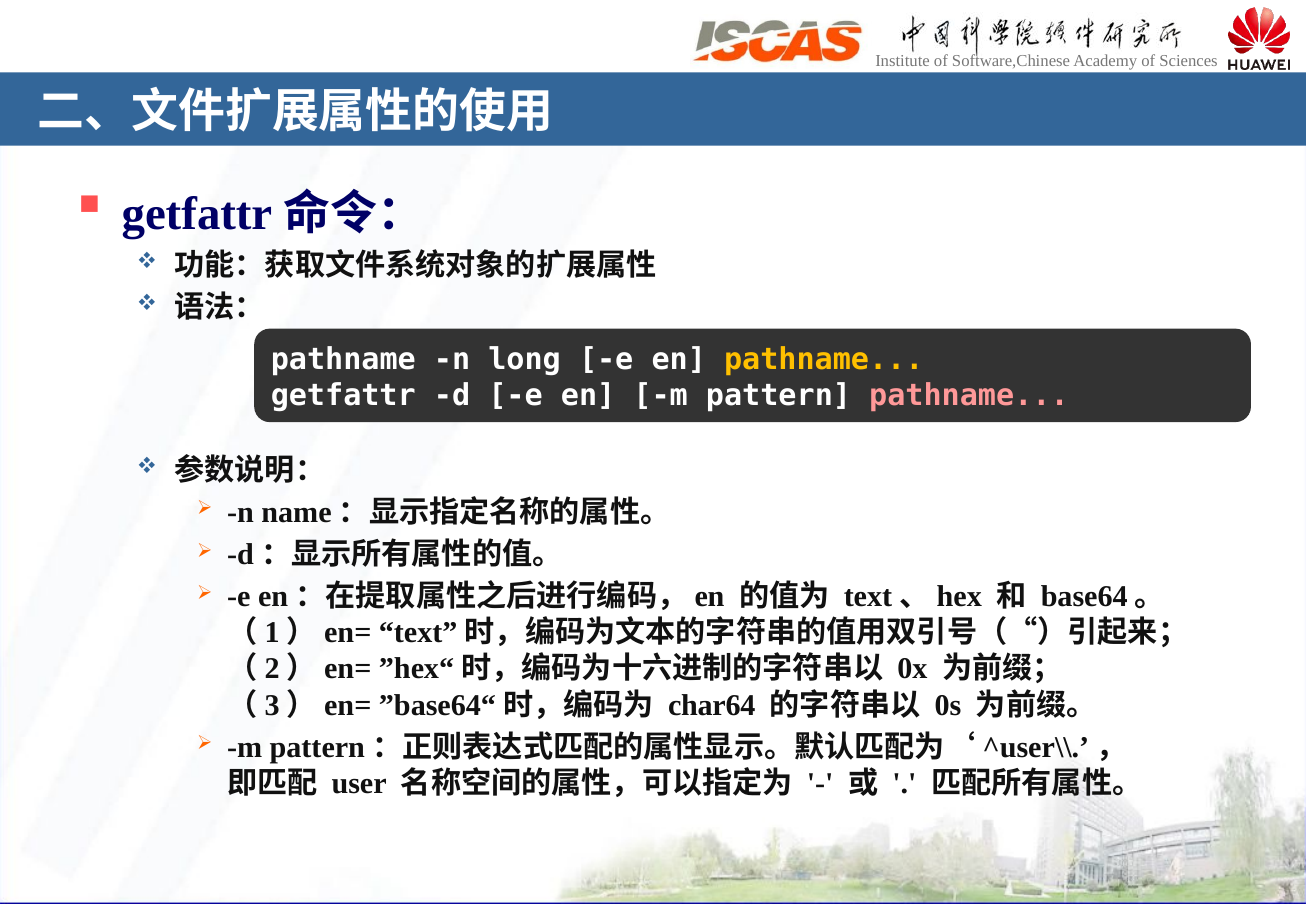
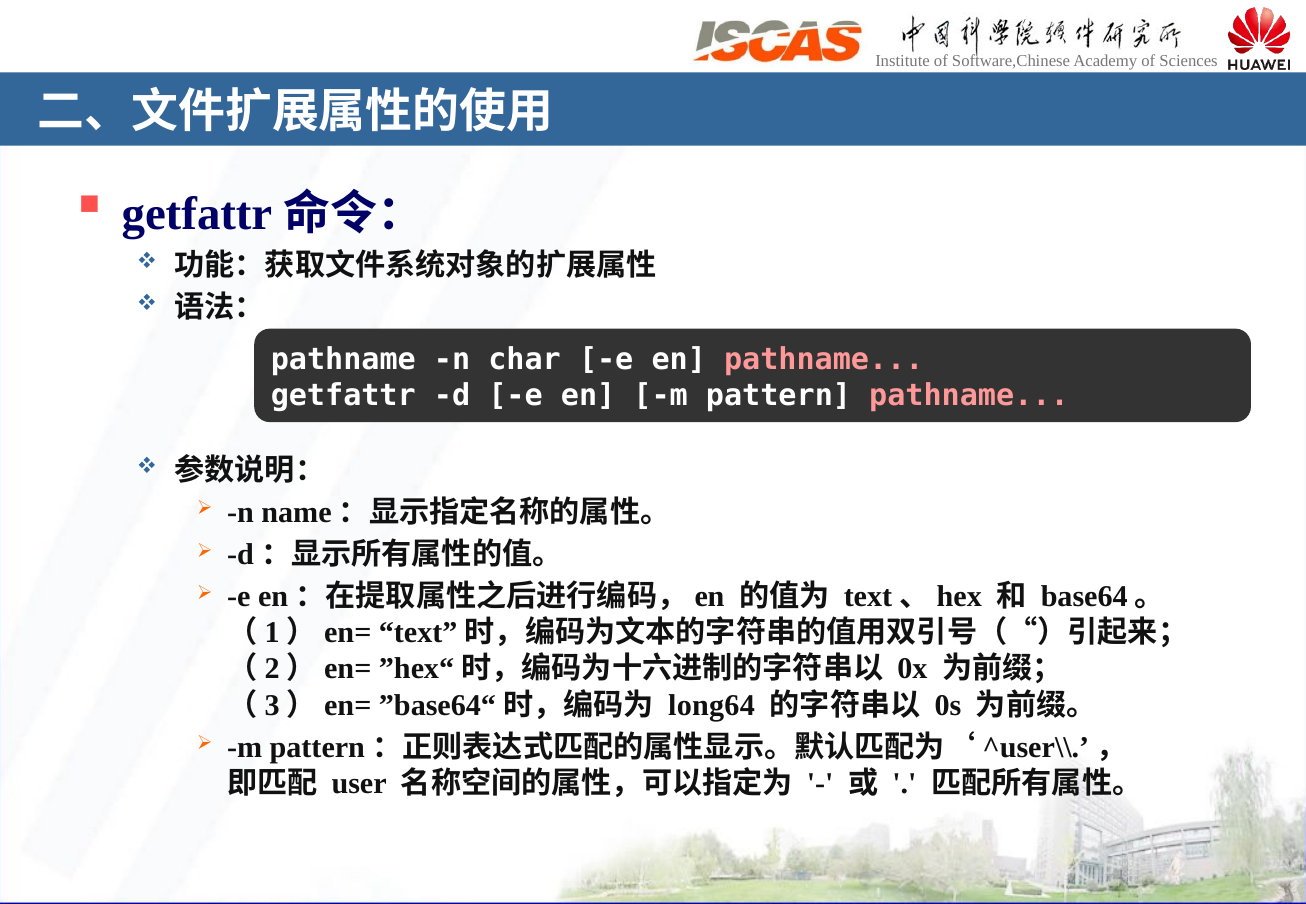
long: long -> char
pathname at (824, 359) colour: yellow -> pink
char64: char64 -> long64
